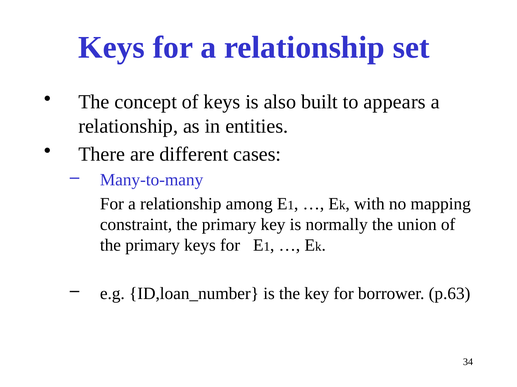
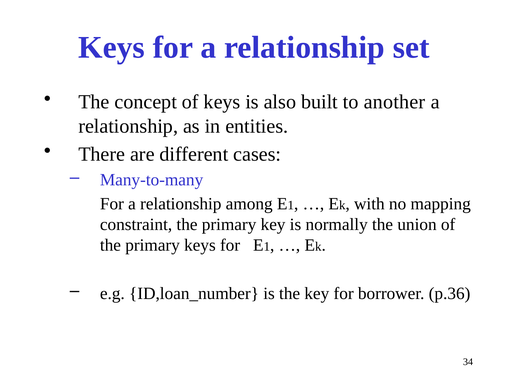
appears: appears -> another
p.63: p.63 -> p.36
